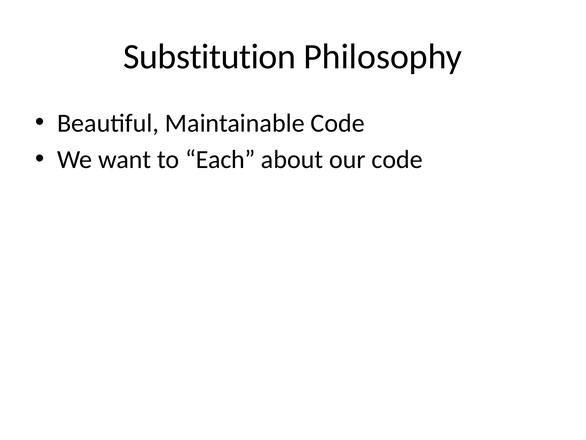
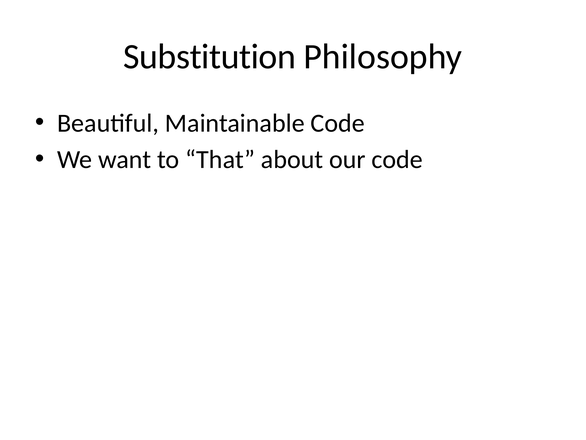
Each: Each -> That
